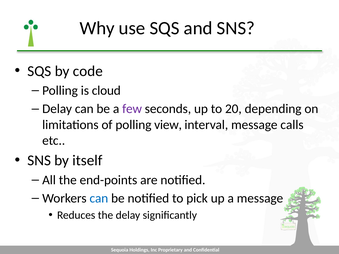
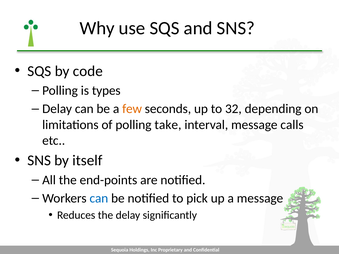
cloud: cloud -> types
few colour: purple -> orange
20: 20 -> 32
view: view -> take
